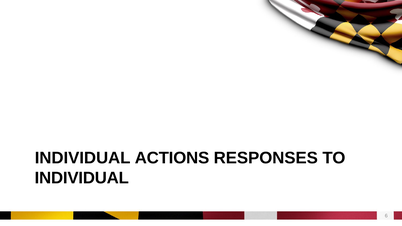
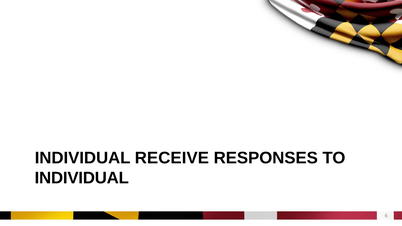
ACTIONS: ACTIONS -> RECEIVE
